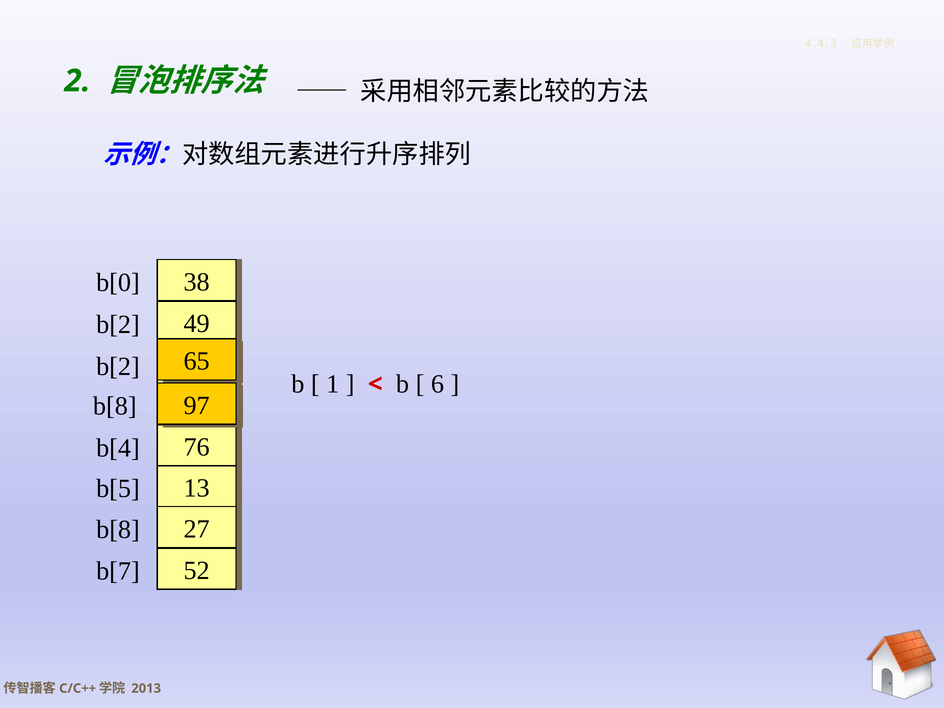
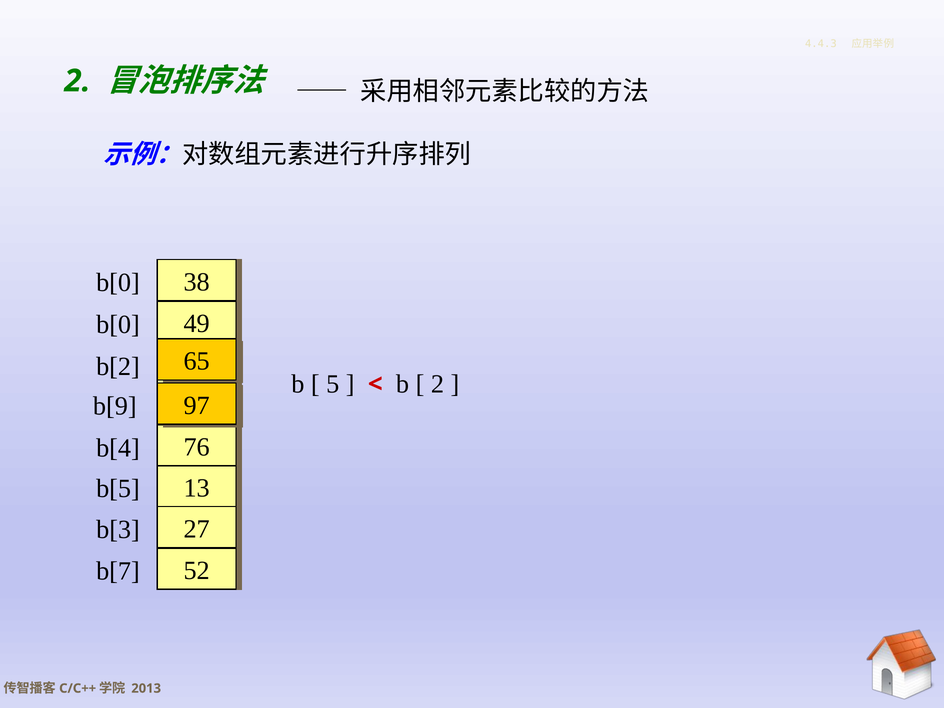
b[2 at (118, 324): b[2 -> b[0
1: 1 -> 5
6 at (438, 384): 6 -> 2
b[8 at (115, 406): b[8 -> b[9
b[8 at (118, 529): b[8 -> b[3
